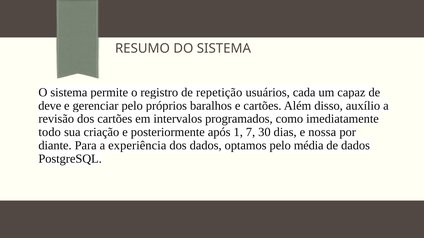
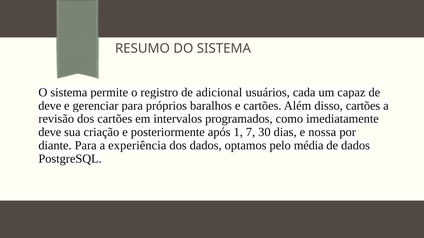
repetição: repetição -> adicional
gerenciar pelo: pelo -> para
disso auxílio: auxílio -> cartões
todo at (50, 132): todo -> deve
